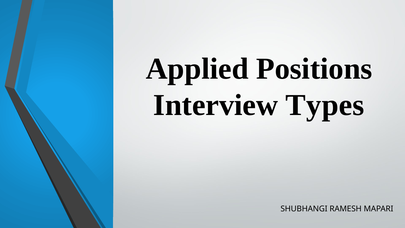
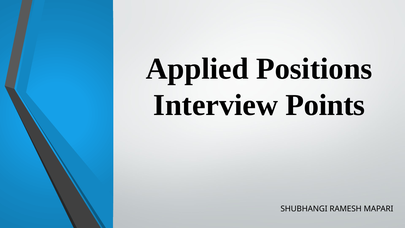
Types: Types -> Points
